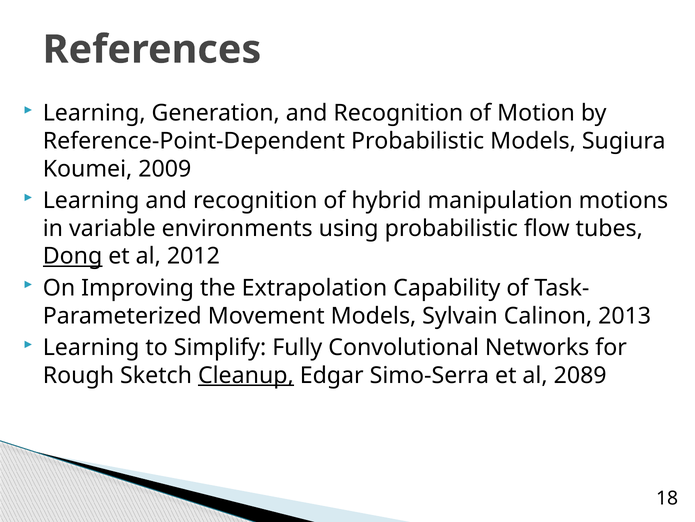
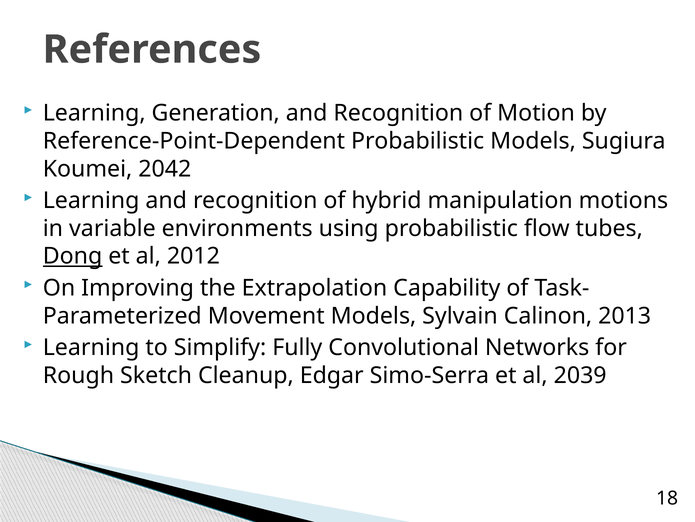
2009: 2009 -> 2042
Cleanup underline: present -> none
2089: 2089 -> 2039
